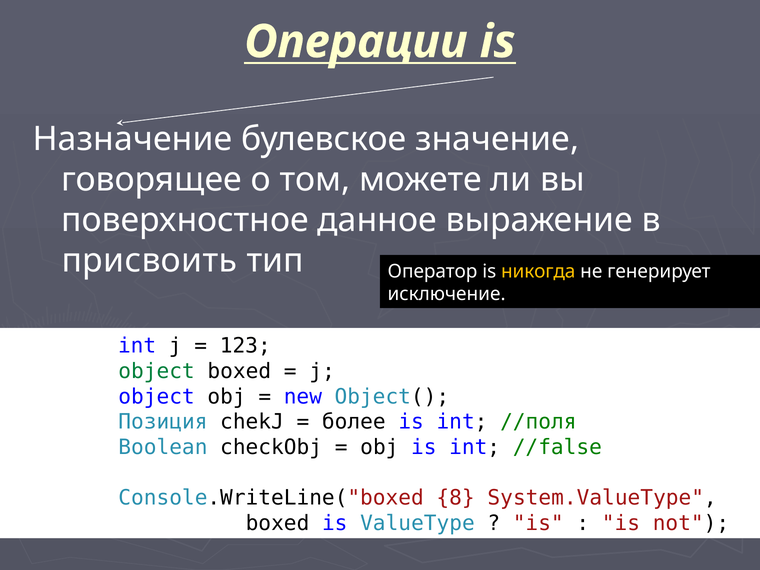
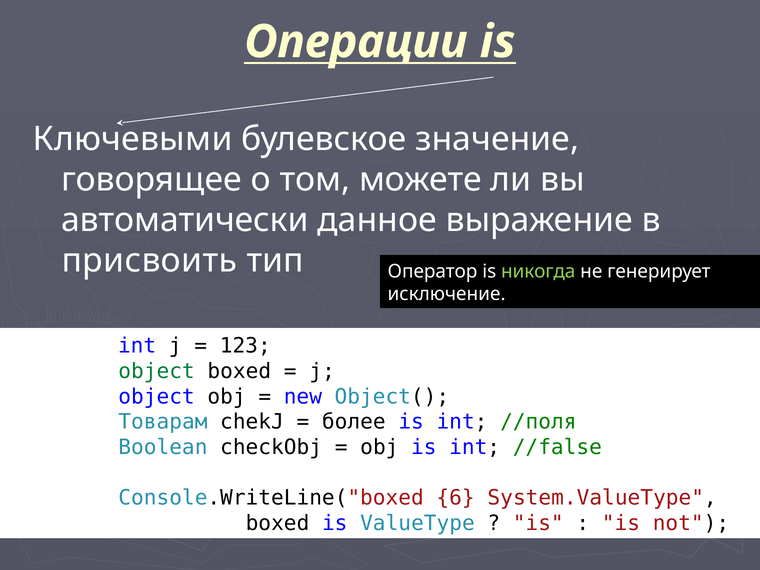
Назначение: Назначение -> Ключевыми
поверхностное: поверхностное -> автоматически
никогда colour: yellow -> light green
Позиция: Позиция -> Товарам
8: 8 -> 6
